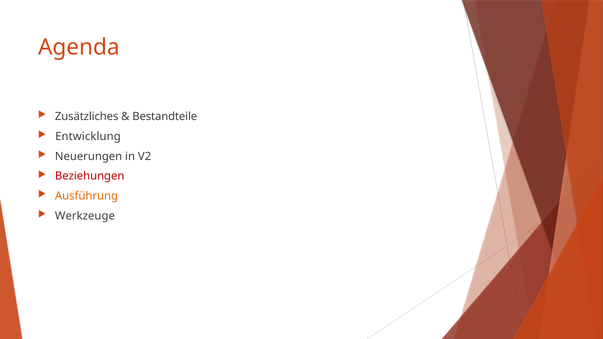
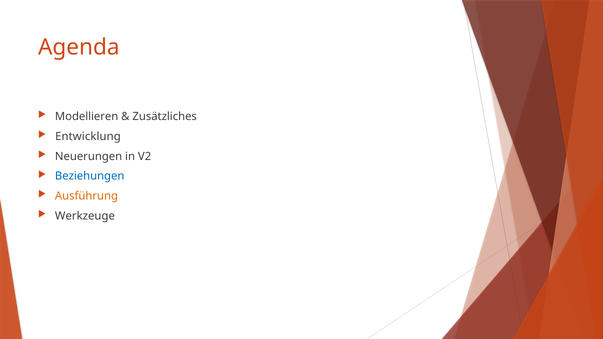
Zusätzliches: Zusätzliches -> Modellieren
Bestandteile: Bestandteile -> Zusätzliches
Beziehungen colour: red -> blue
